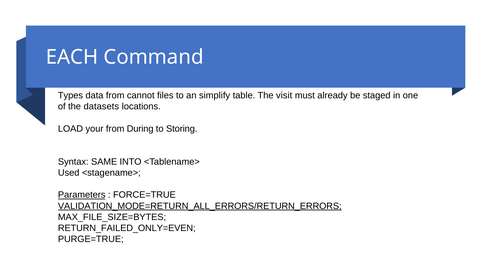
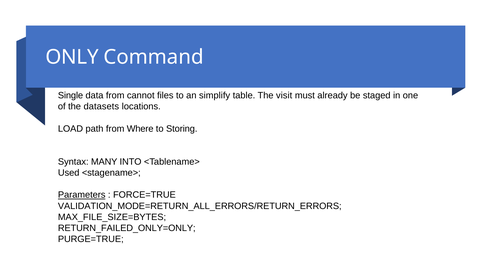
EACH: EACH -> ONLY
Types: Types -> Single
your: your -> path
During: During -> Where
SAME: SAME -> MANY
VALIDATION_MODE=RETURN_ALL_ERRORS/RETURN_ERRORS underline: present -> none
RETURN_FAILED_ONLY=EVEN: RETURN_FAILED_ONLY=EVEN -> RETURN_FAILED_ONLY=ONLY
